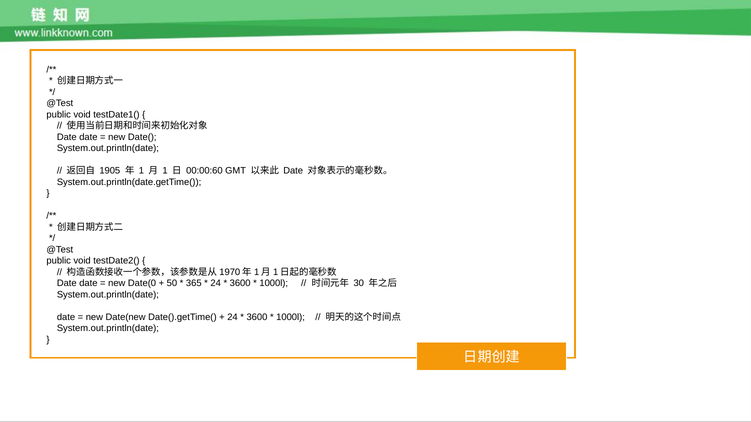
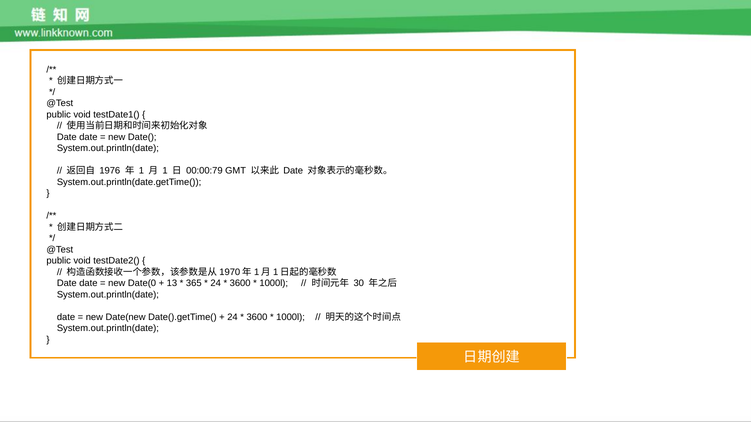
1905: 1905 -> 1976
00:00:60: 00:00:60 -> 00:00:79
50: 50 -> 13
